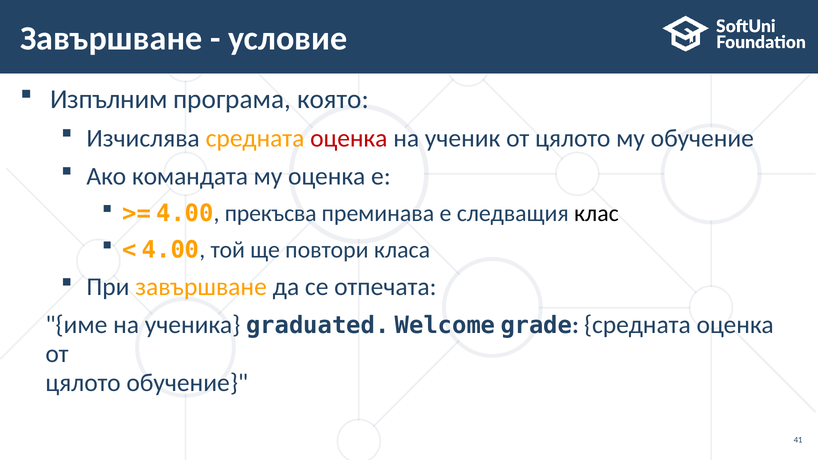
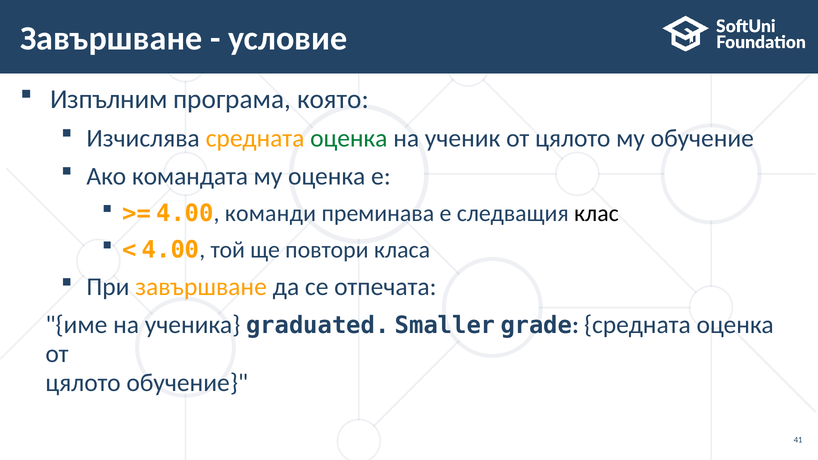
оценка at (349, 138) colour: red -> green
прекъсва: прекъсва -> команди
Welcome: Welcome -> Smaller
